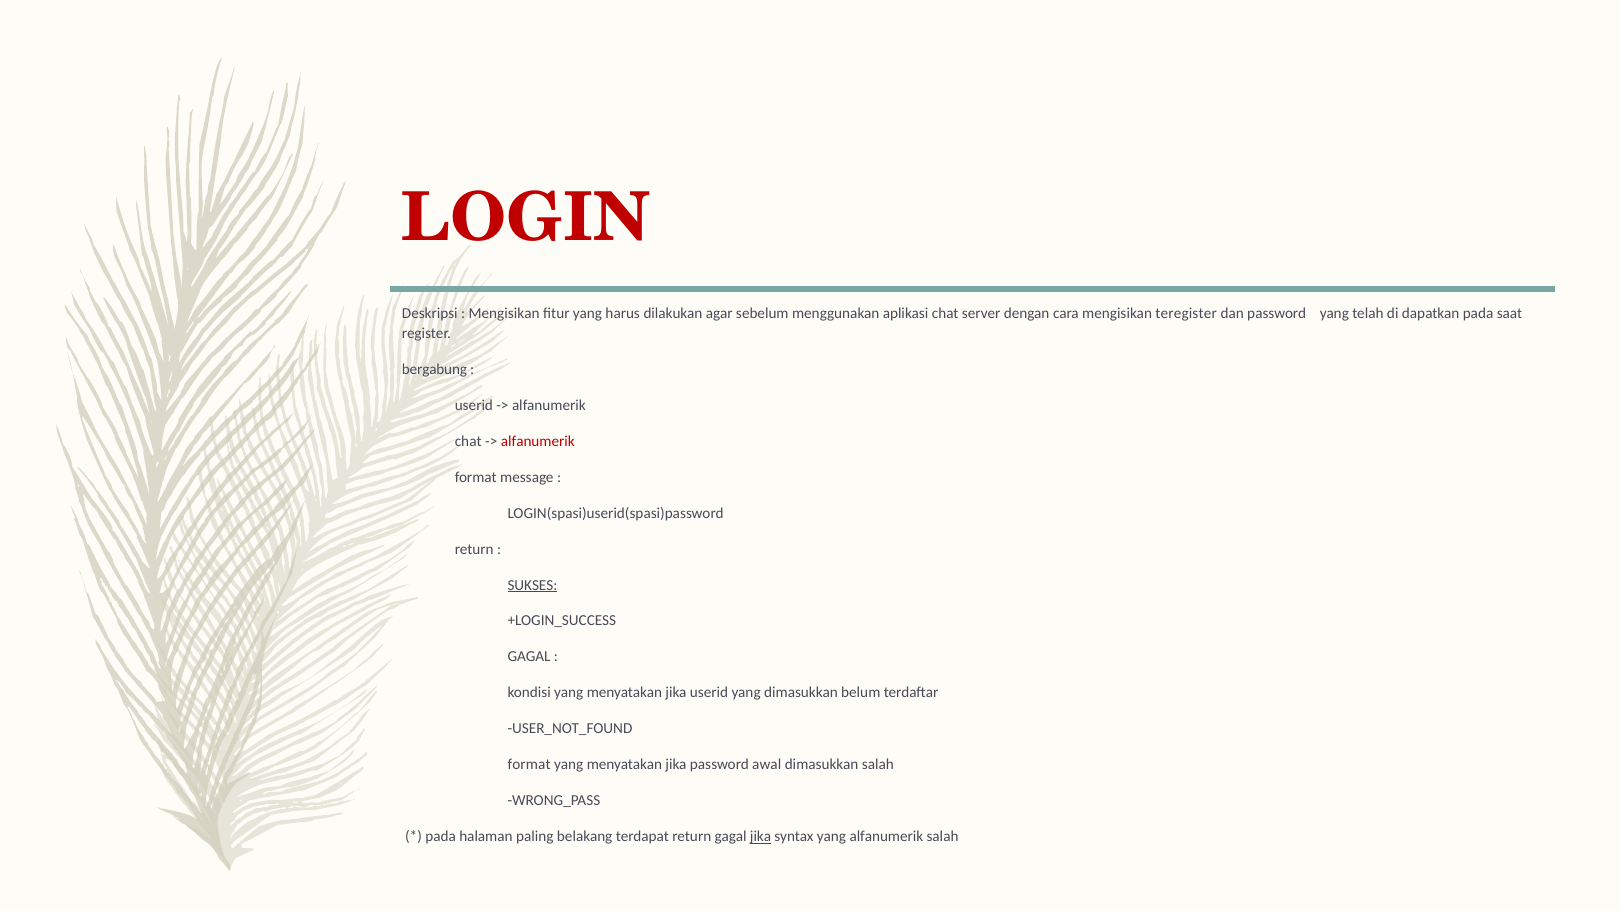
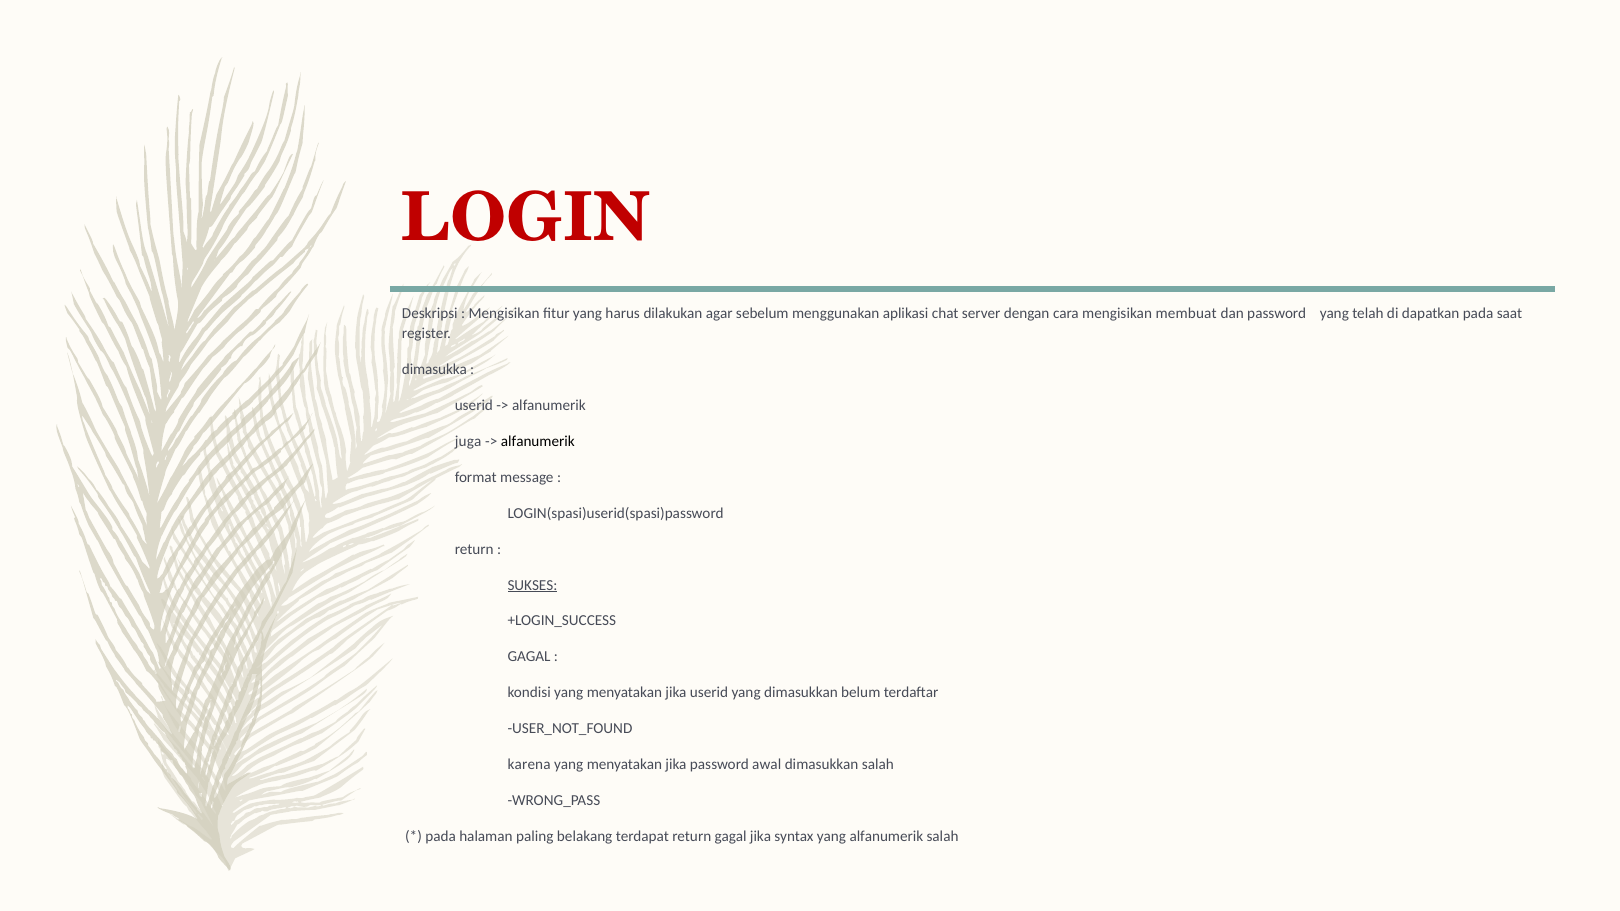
teregister: teregister -> membuat
bergabung: bergabung -> dimasukka
chat at (468, 441): chat -> juga
alfanumerik at (538, 441) colour: red -> black
format at (529, 765): format -> karena
jika at (761, 837) underline: present -> none
